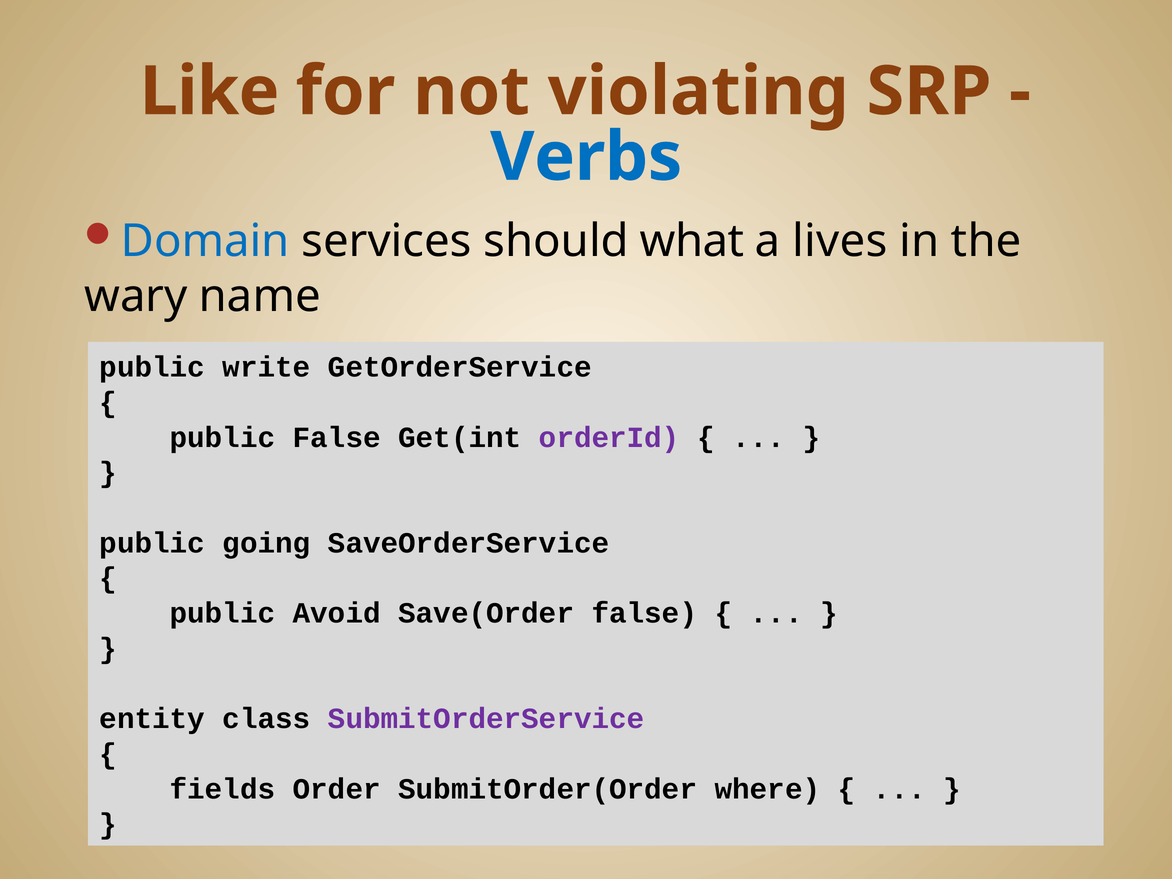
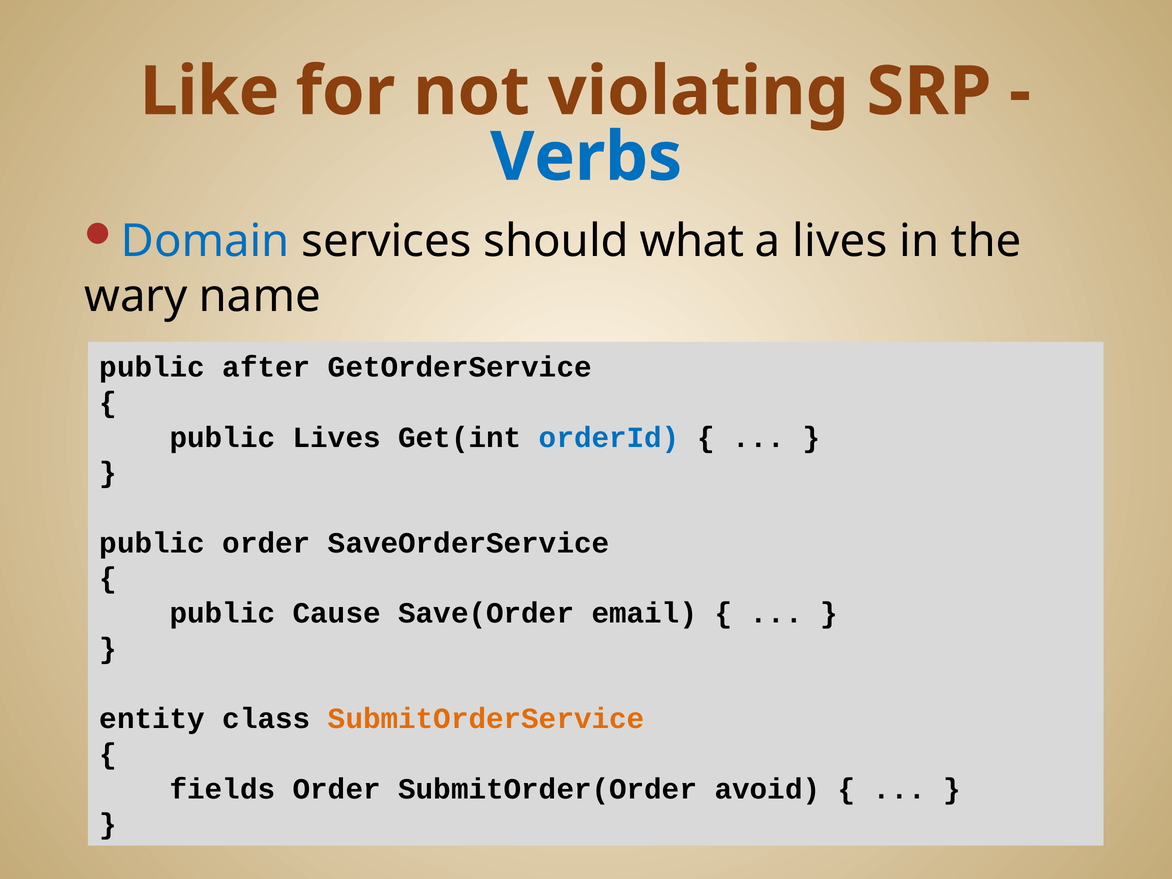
write: write -> after
public False: False -> Lives
orderId colour: purple -> blue
public going: going -> order
Avoid: Avoid -> Cause
Save(Order false: false -> email
SubmitOrderService colour: purple -> orange
where: where -> avoid
